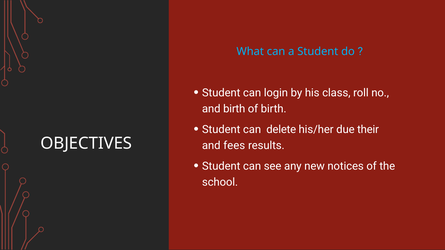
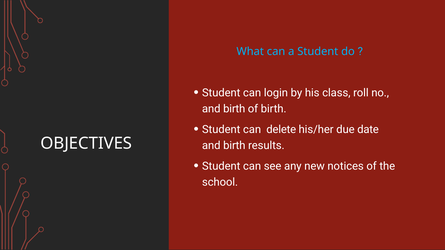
their: their -> date
fees at (234, 146): fees -> birth
